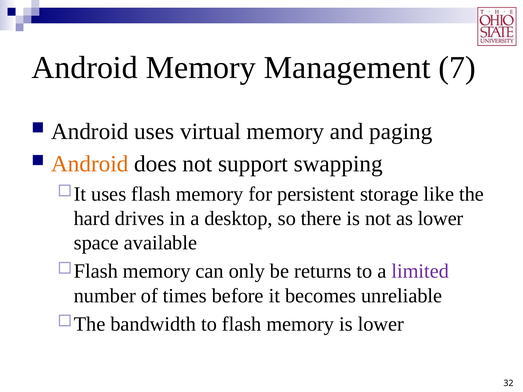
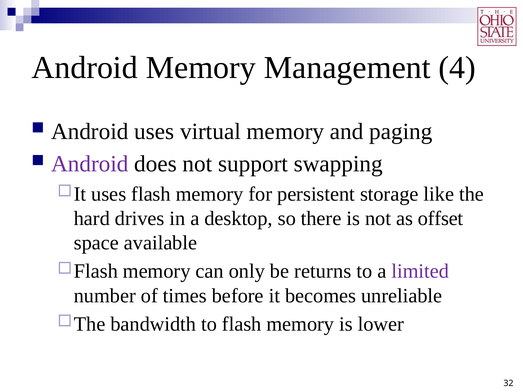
7: 7 -> 4
Android at (90, 164) colour: orange -> purple
as lower: lower -> offset
